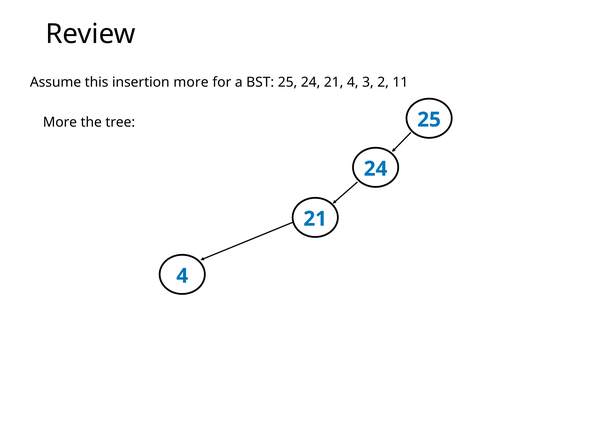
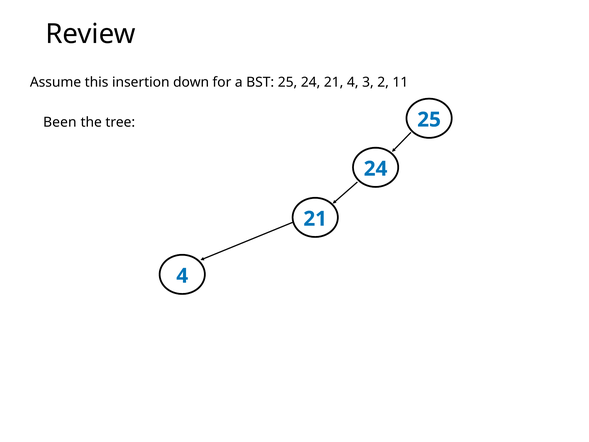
insertion more: more -> down
More at (60, 122): More -> Been
